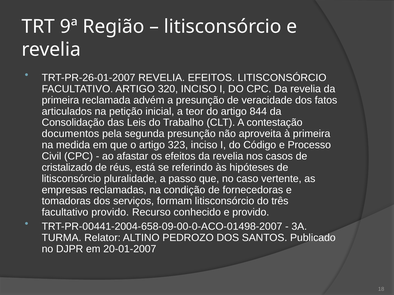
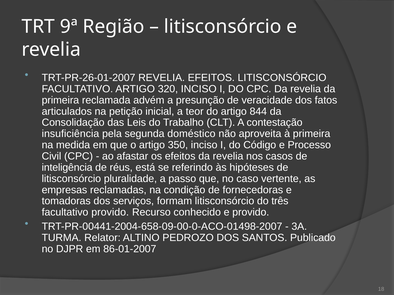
documentos: documentos -> insuficiência
segunda presunção: presunção -> doméstico
323: 323 -> 350
cristalizado: cristalizado -> inteligência
20-01-2007: 20-01-2007 -> 86-01-2007
